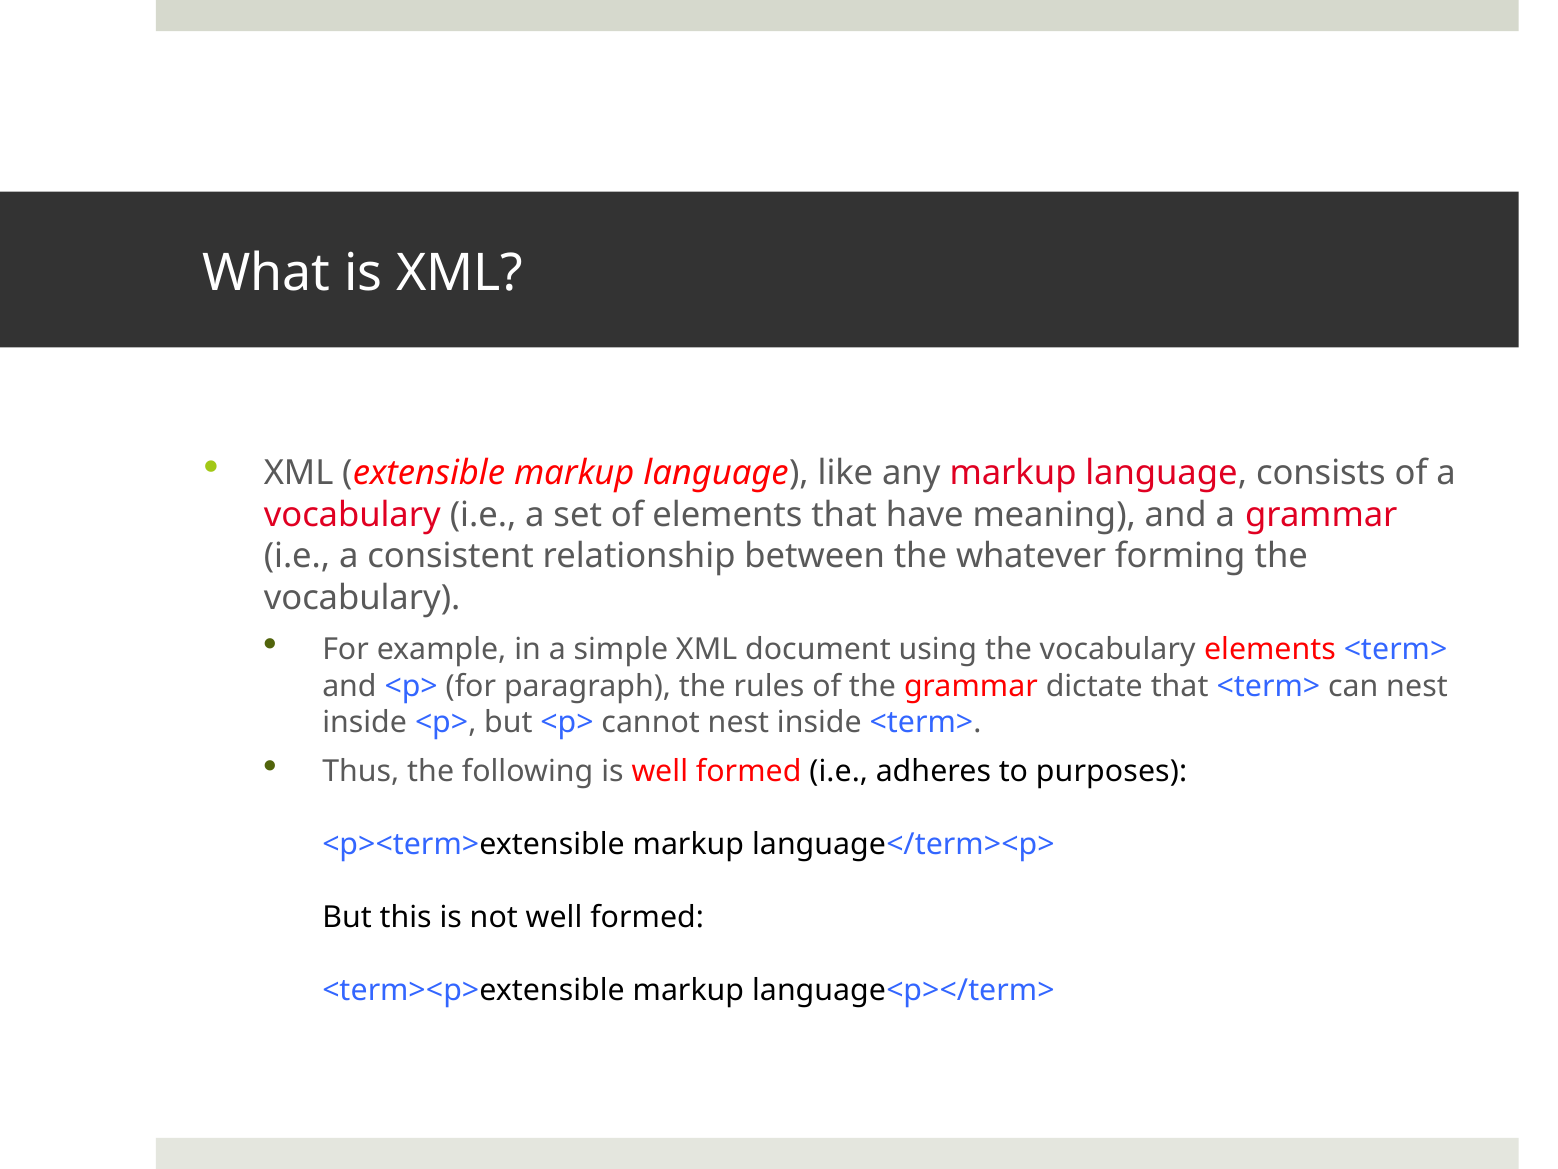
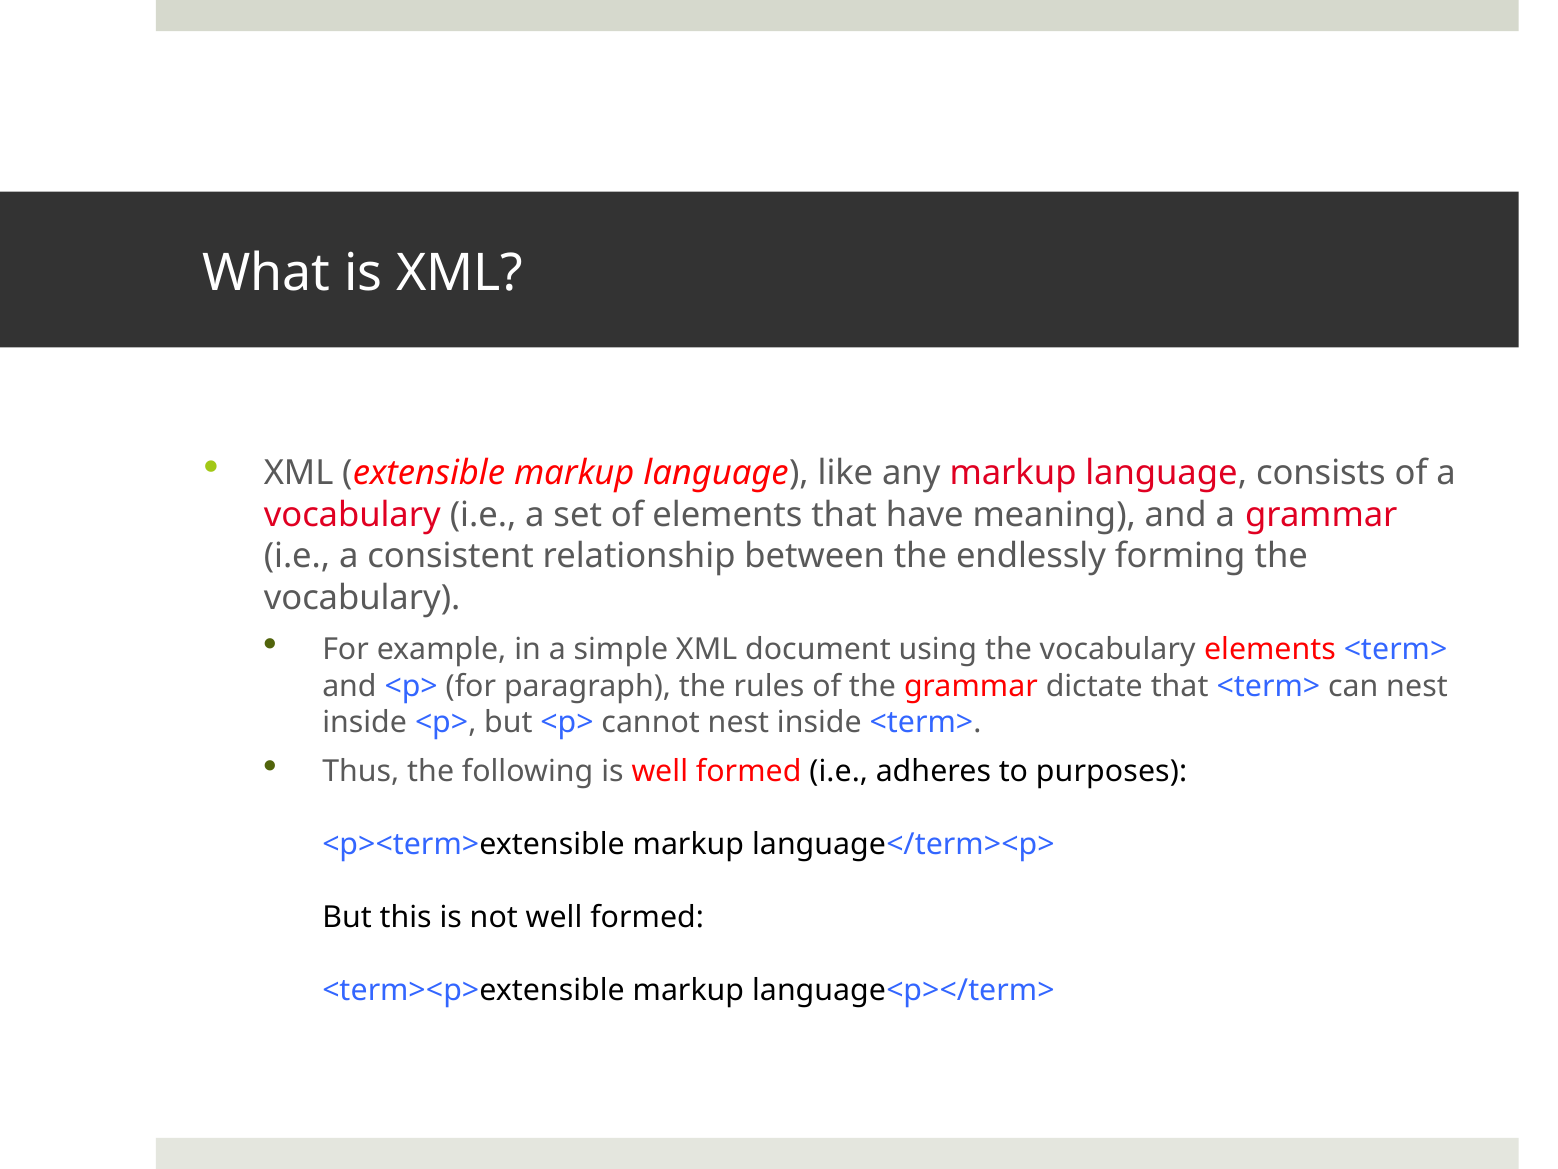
whatever: whatever -> endlessly
